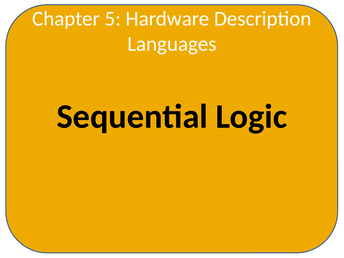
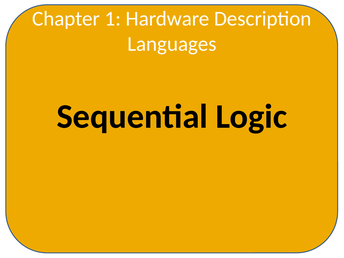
5: 5 -> 1
